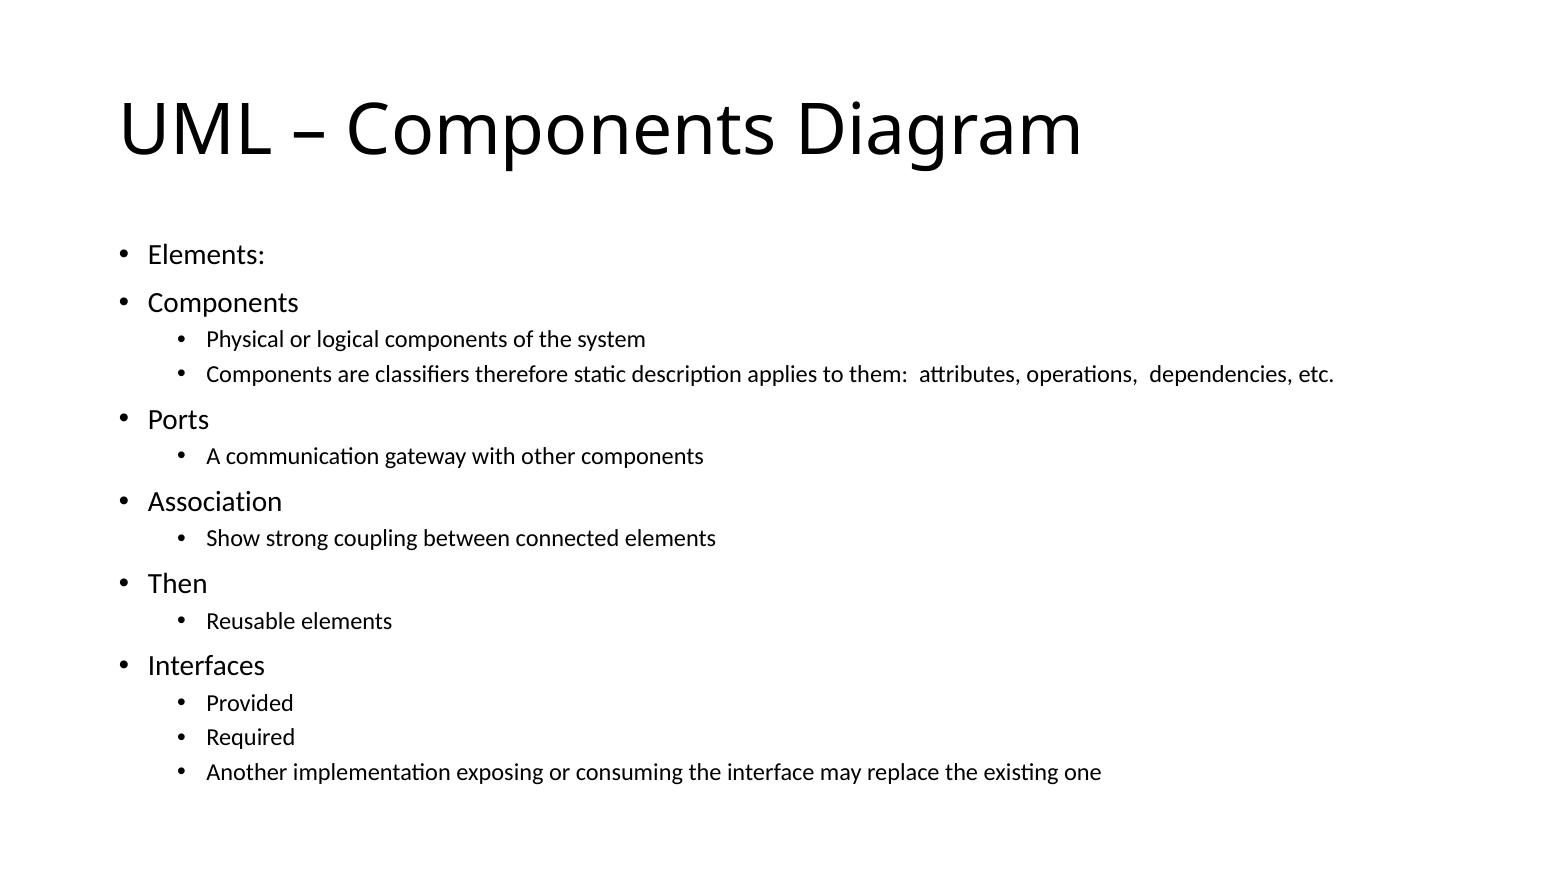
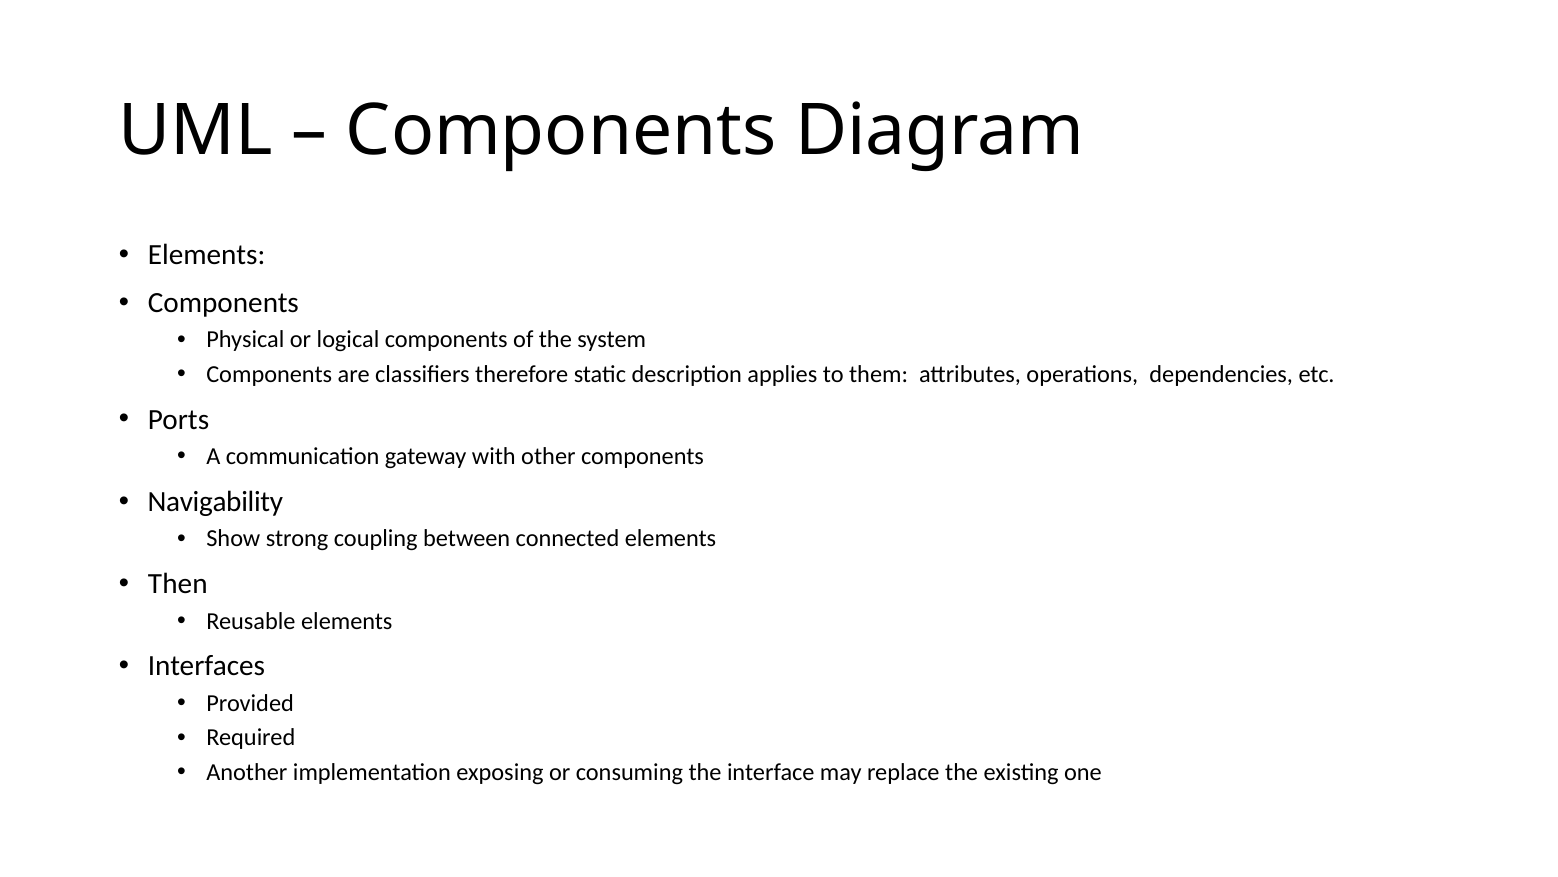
Association: Association -> Navigability
